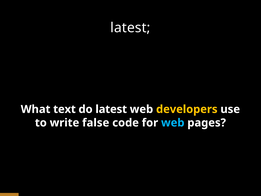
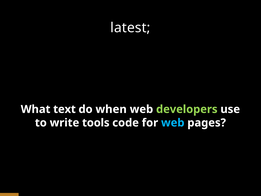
do latest: latest -> when
developers colour: yellow -> light green
false: false -> tools
